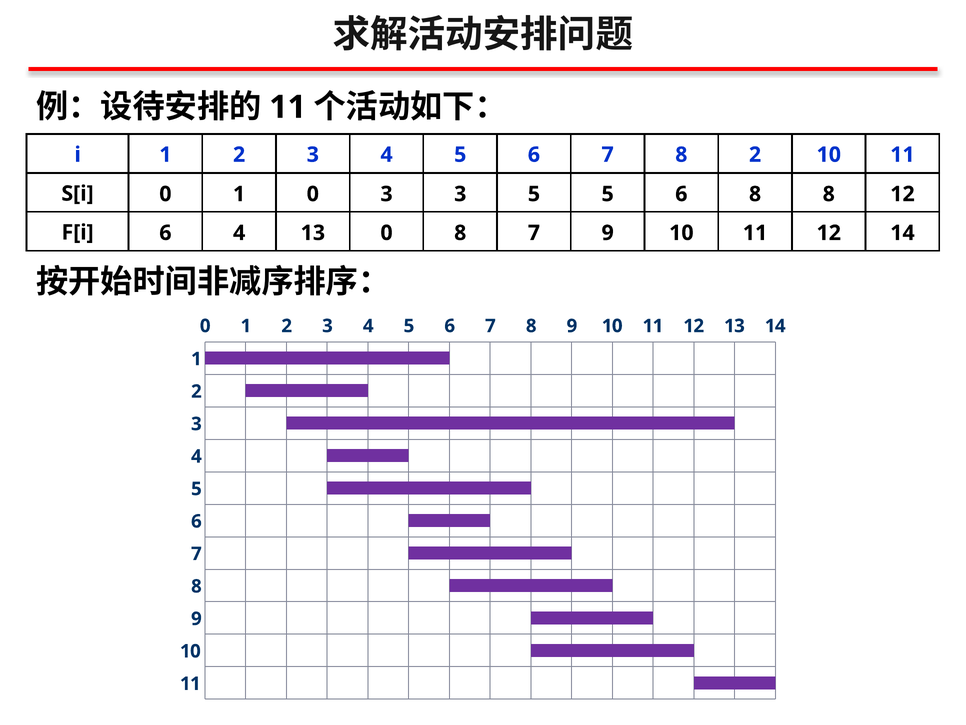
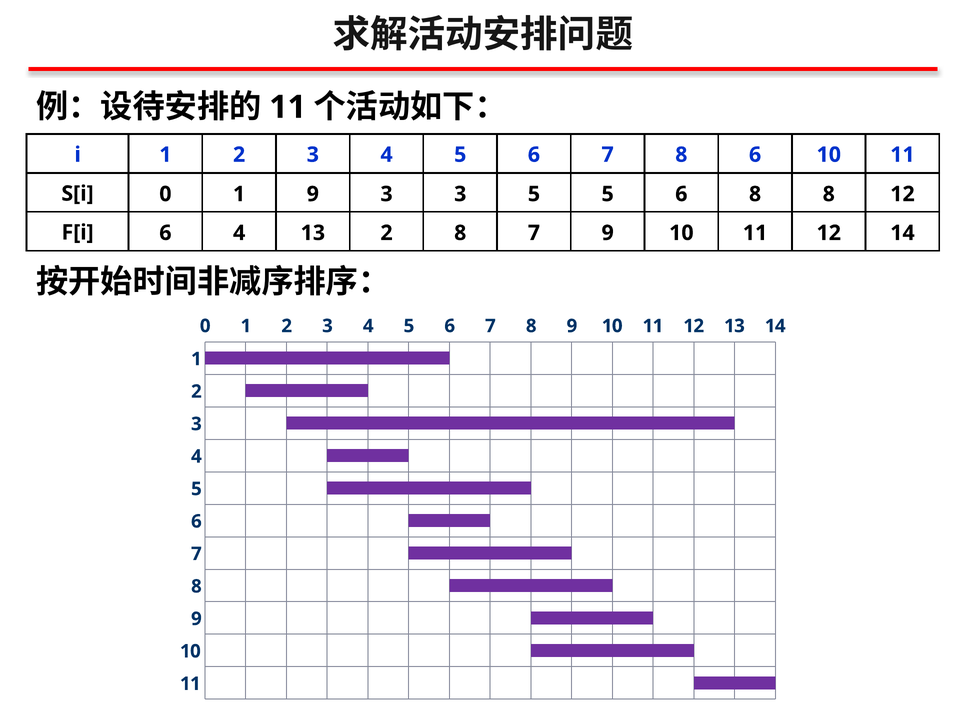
8 2: 2 -> 6
1 0: 0 -> 9
13 0: 0 -> 2
